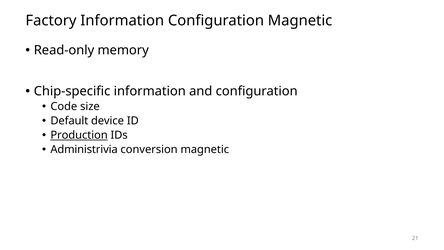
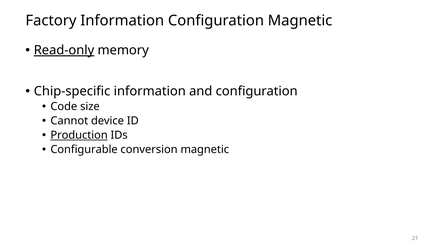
Read-only underline: none -> present
Default: Default -> Cannot
Administrivia: Administrivia -> Configurable
